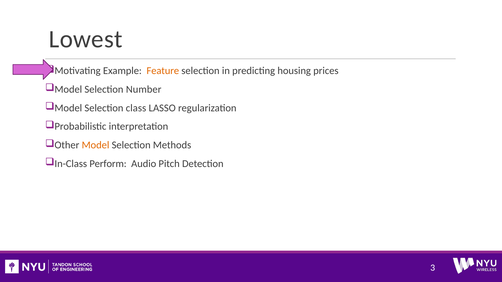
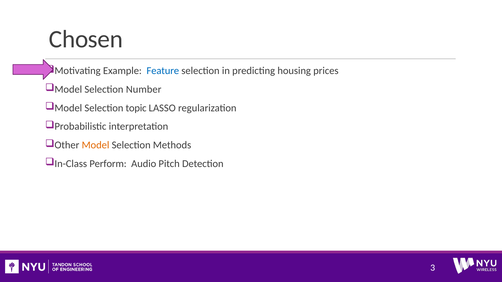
Lowest: Lowest -> Chosen
Feature colour: orange -> blue
class: class -> topic
